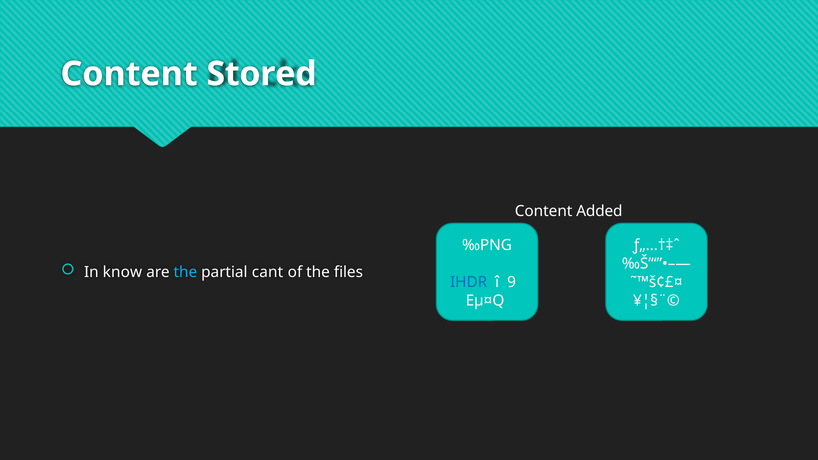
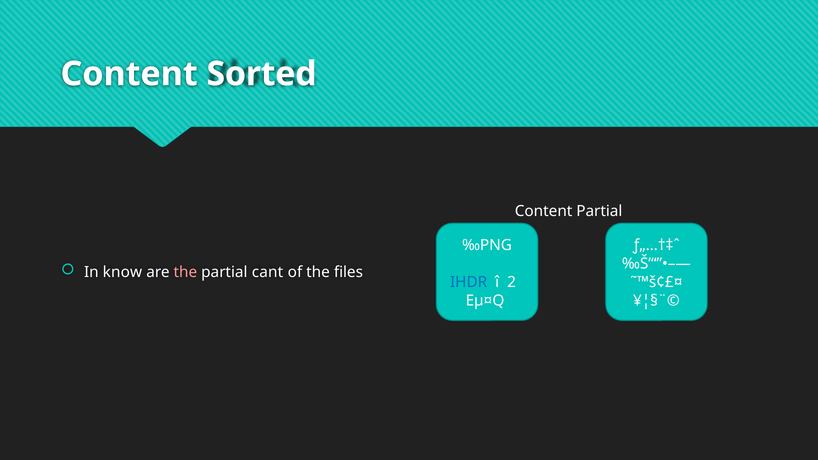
Stored: Stored -> Sorted
Content Added: Added -> Partial
the at (185, 272) colour: light blue -> pink
9: 9 -> 2
